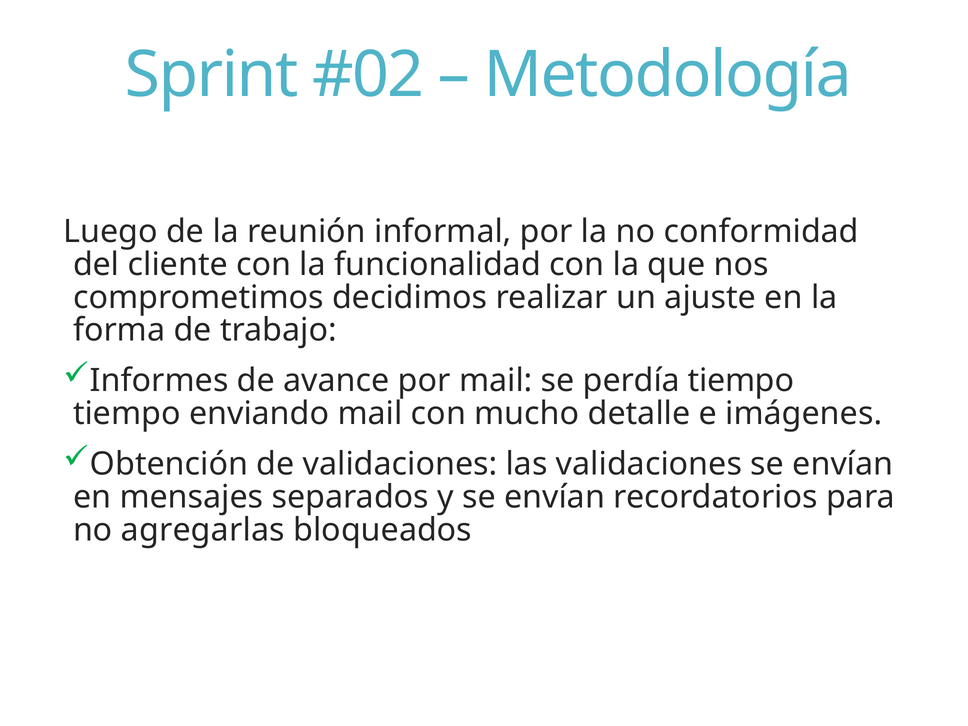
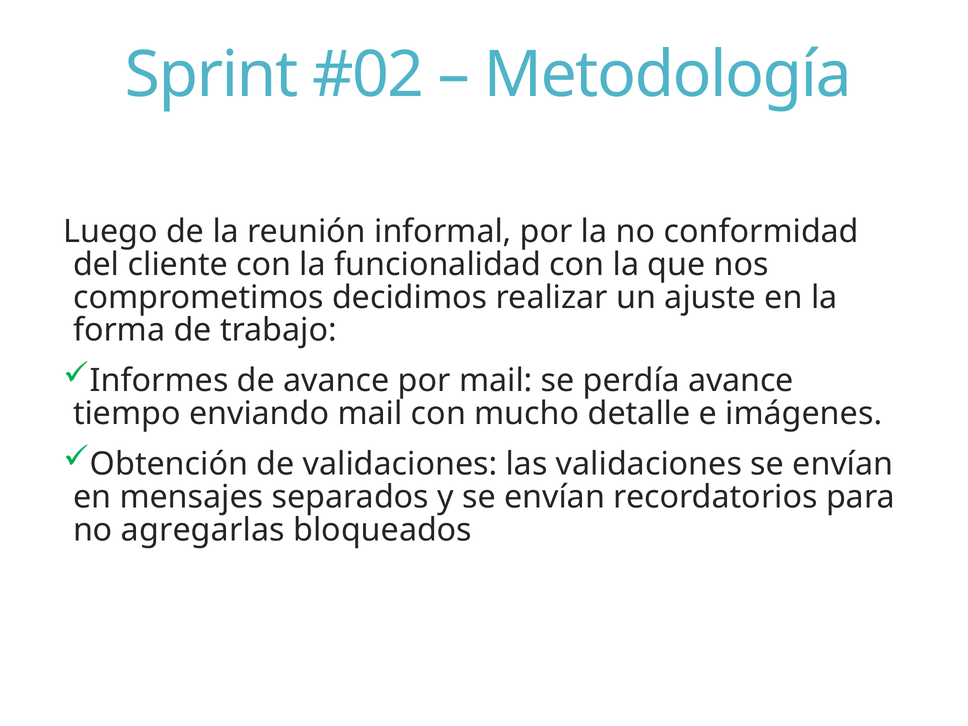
perdía tiempo: tiempo -> avance
